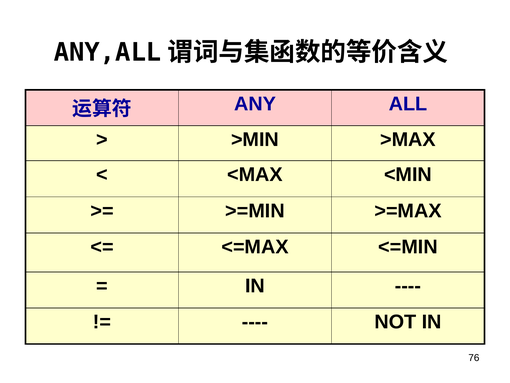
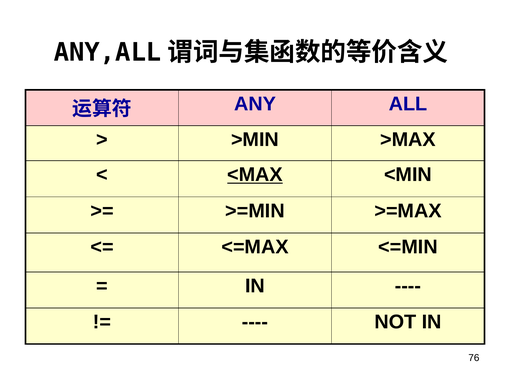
<MAX underline: none -> present
